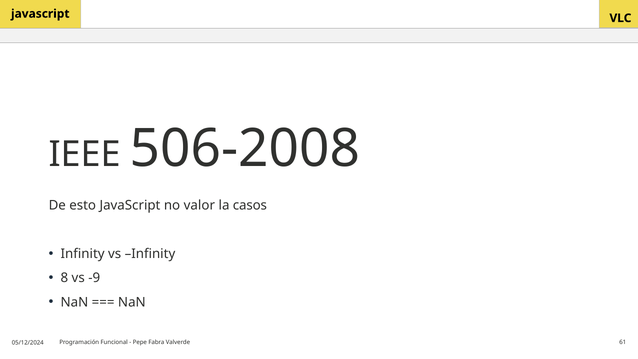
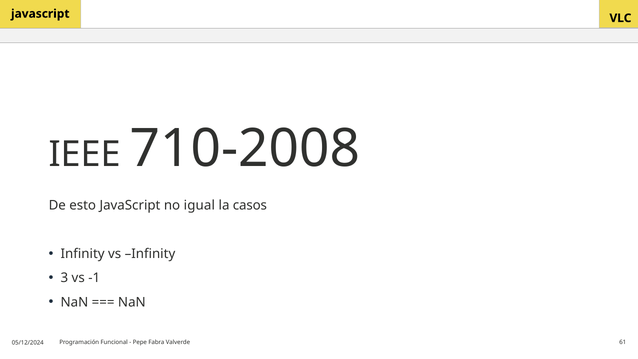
506-2008: 506-2008 -> 710-2008
valor: valor -> igual
8: 8 -> 3
-9: -9 -> -1
